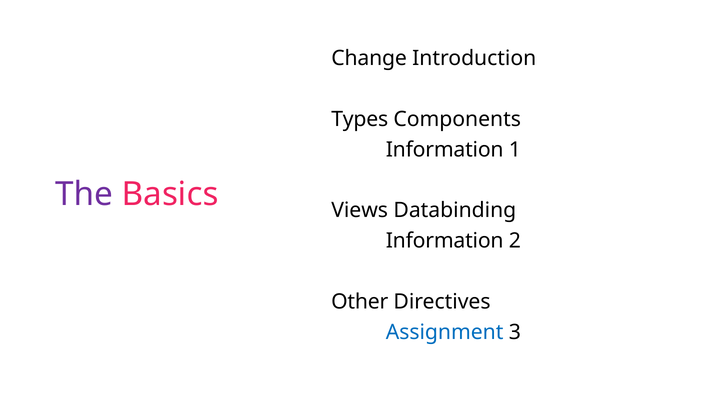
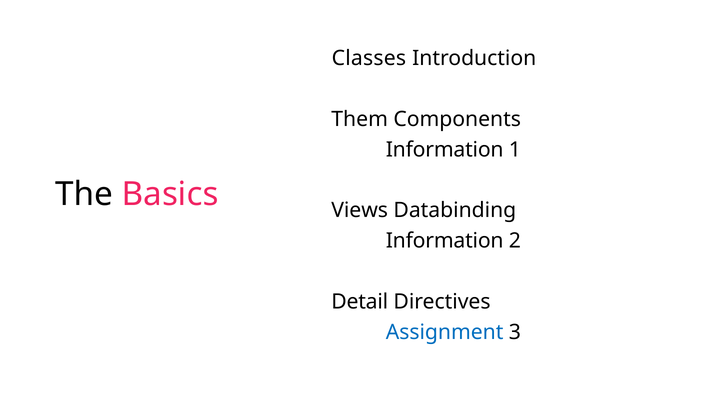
Change: Change -> Classes
Types: Types -> Them
The colour: purple -> black
Other: Other -> Detail
